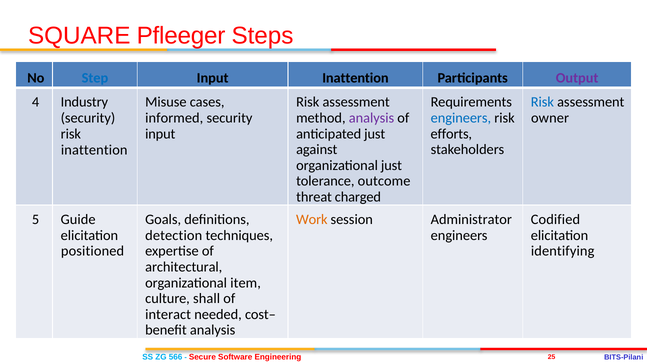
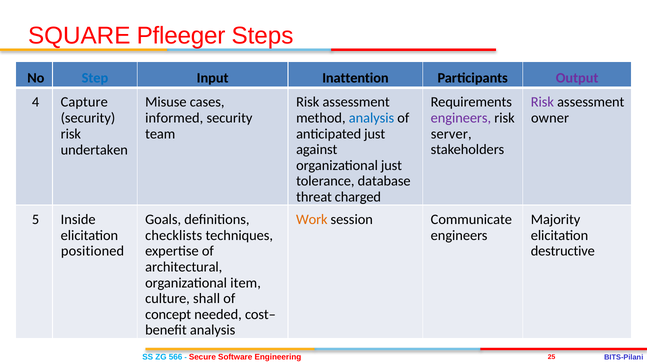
Industry: Industry -> Capture
Risk at (542, 102) colour: blue -> purple
analysis at (371, 118) colour: purple -> blue
engineers at (461, 118) colour: blue -> purple
input at (160, 134): input -> team
efforts: efforts -> server
inattention at (94, 150): inattention -> undertaken
outcome: outcome -> database
Guide: Guide -> Inside
Administrator: Administrator -> Communicate
Codified: Codified -> Majority
detection: detection -> checklists
identifying: identifying -> destructive
interact: interact -> concept
